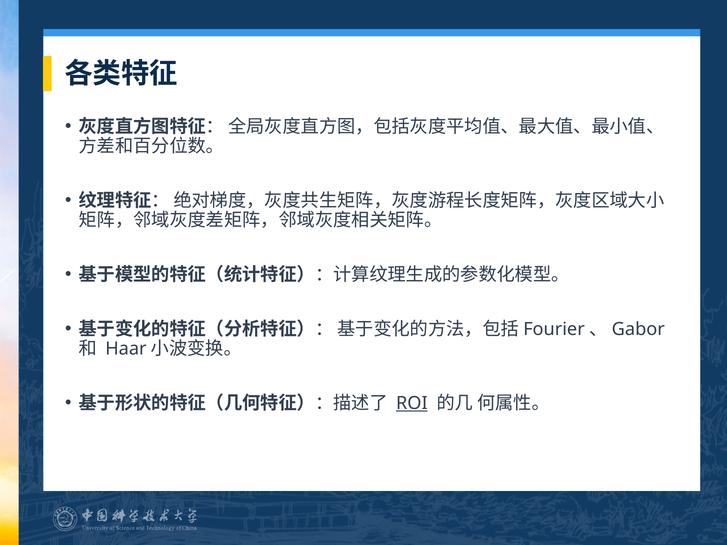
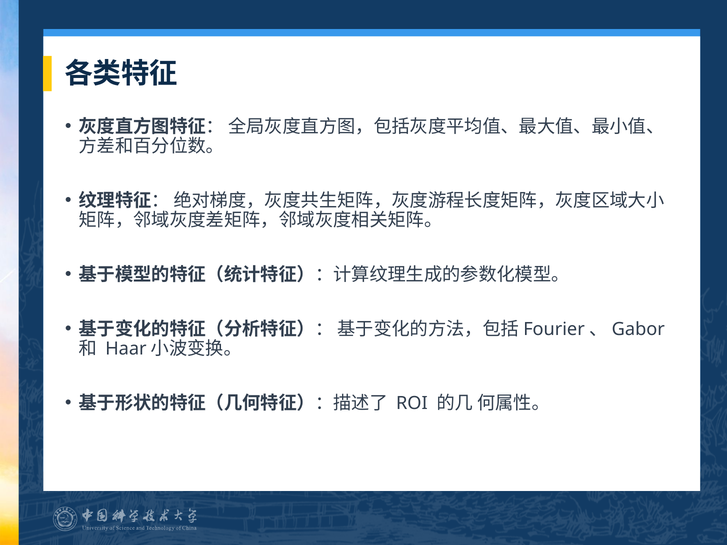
ROI underline: present -> none
